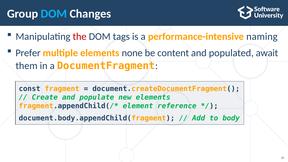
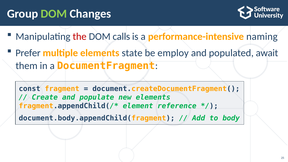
DOM at (54, 14) colour: light blue -> light green
tags: tags -> calls
none: none -> state
content: content -> employ
